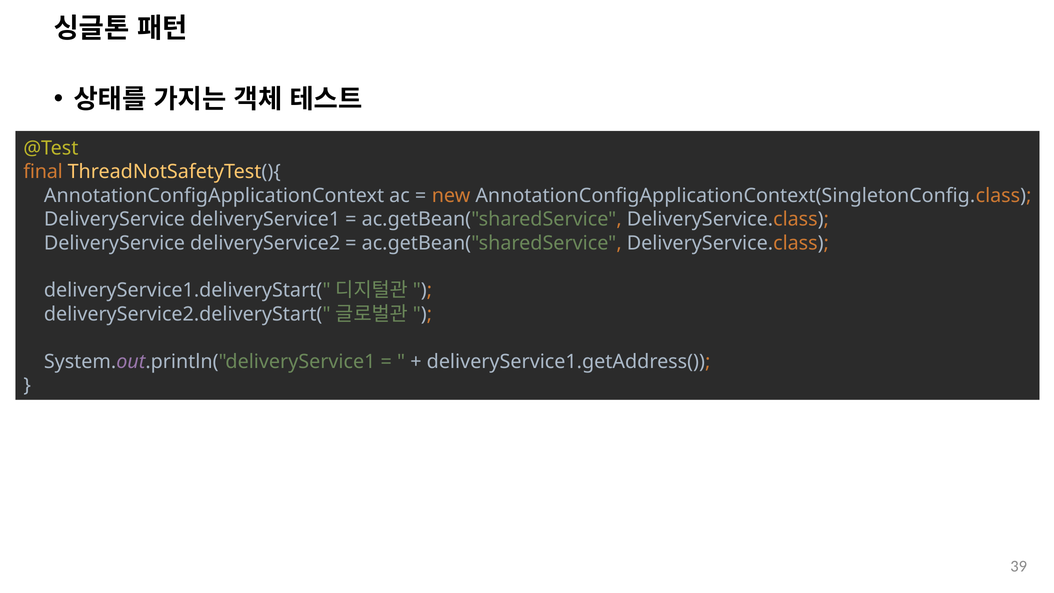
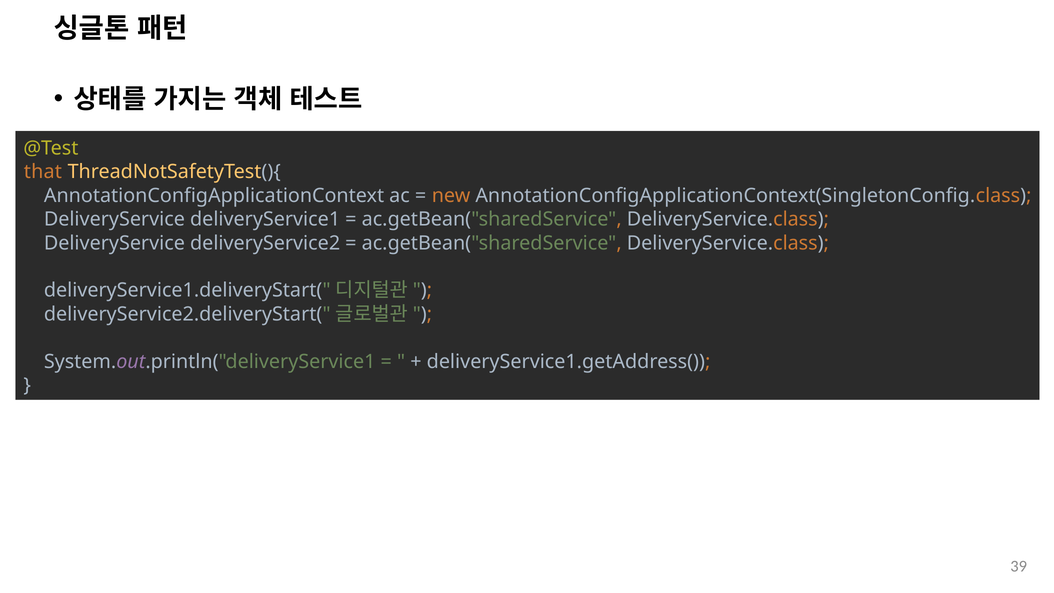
final: final -> that
